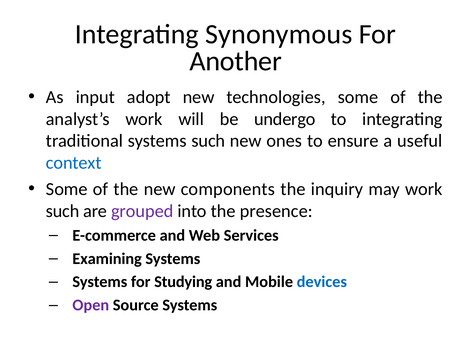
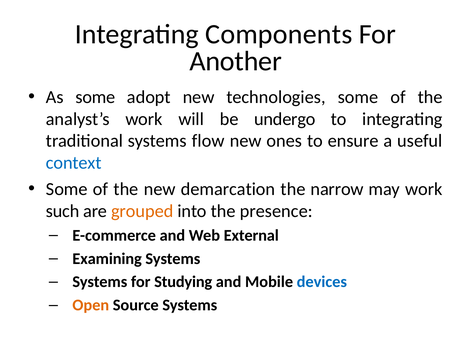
Synonymous: Synonymous -> Components
As input: input -> some
systems such: such -> flow
components: components -> demarcation
inquiry: inquiry -> narrow
grouped colour: purple -> orange
Services: Services -> External
Open colour: purple -> orange
